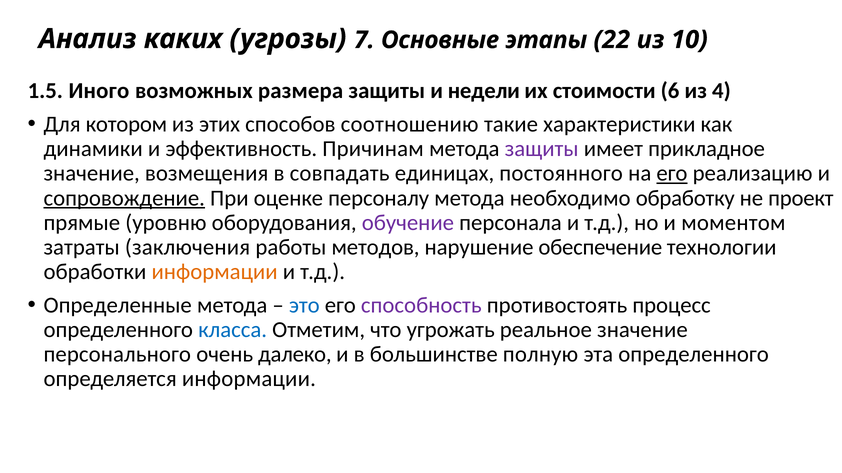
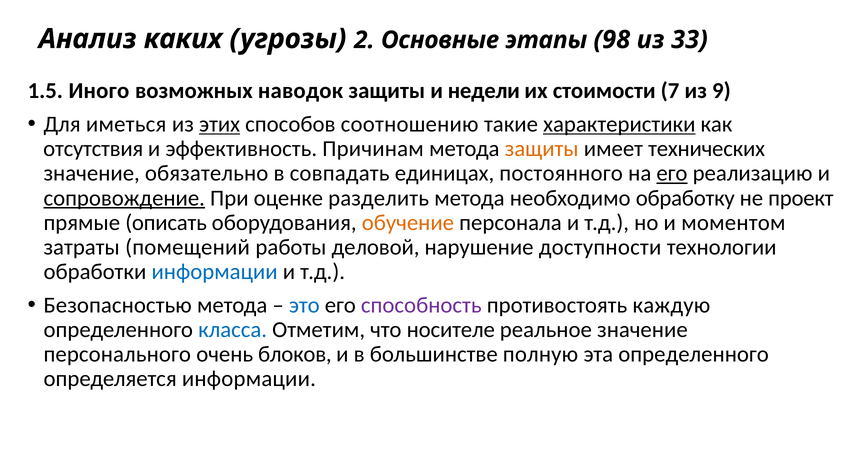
7: 7 -> 2
22: 22 -> 98
10: 10 -> 33
размера: размера -> наводок
6: 6 -> 7
4: 4 -> 9
котором: котором -> иметься
этих underline: none -> present
характеристики underline: none -> present
динамики: динамики -> отсутствия
защиты at (542, 149) colour: purple -> orange
прикладное: прикладное -> технических
возмещения: возмещения -> обязательно
персоналу: персоналу -> разделить
уровню: уровню -> описать
обучение colour: purple -> orange
заключения: заключения -> помещений
методов: методов -> деловой
обеспечение: обеспечение -> доступности
информации at (215, 272) colour: orange -> blue
Определенные: Определенные -> Безопасностью
процесс: процесс -> каждую
угрожать: угрожать -> носителе
далеко: далеко -> блоков
